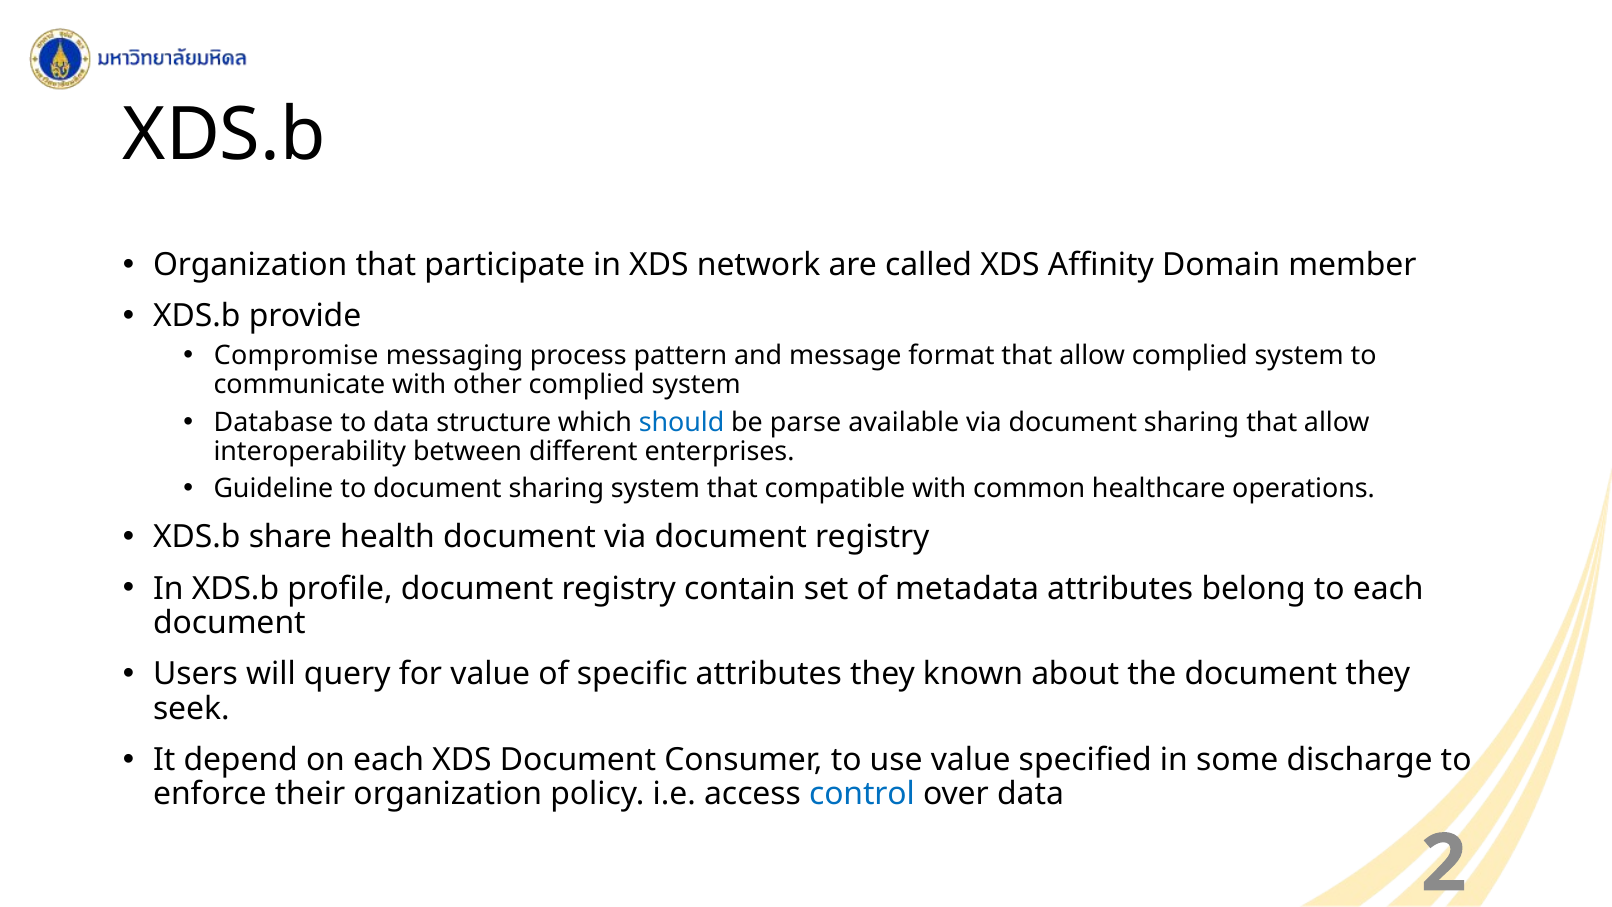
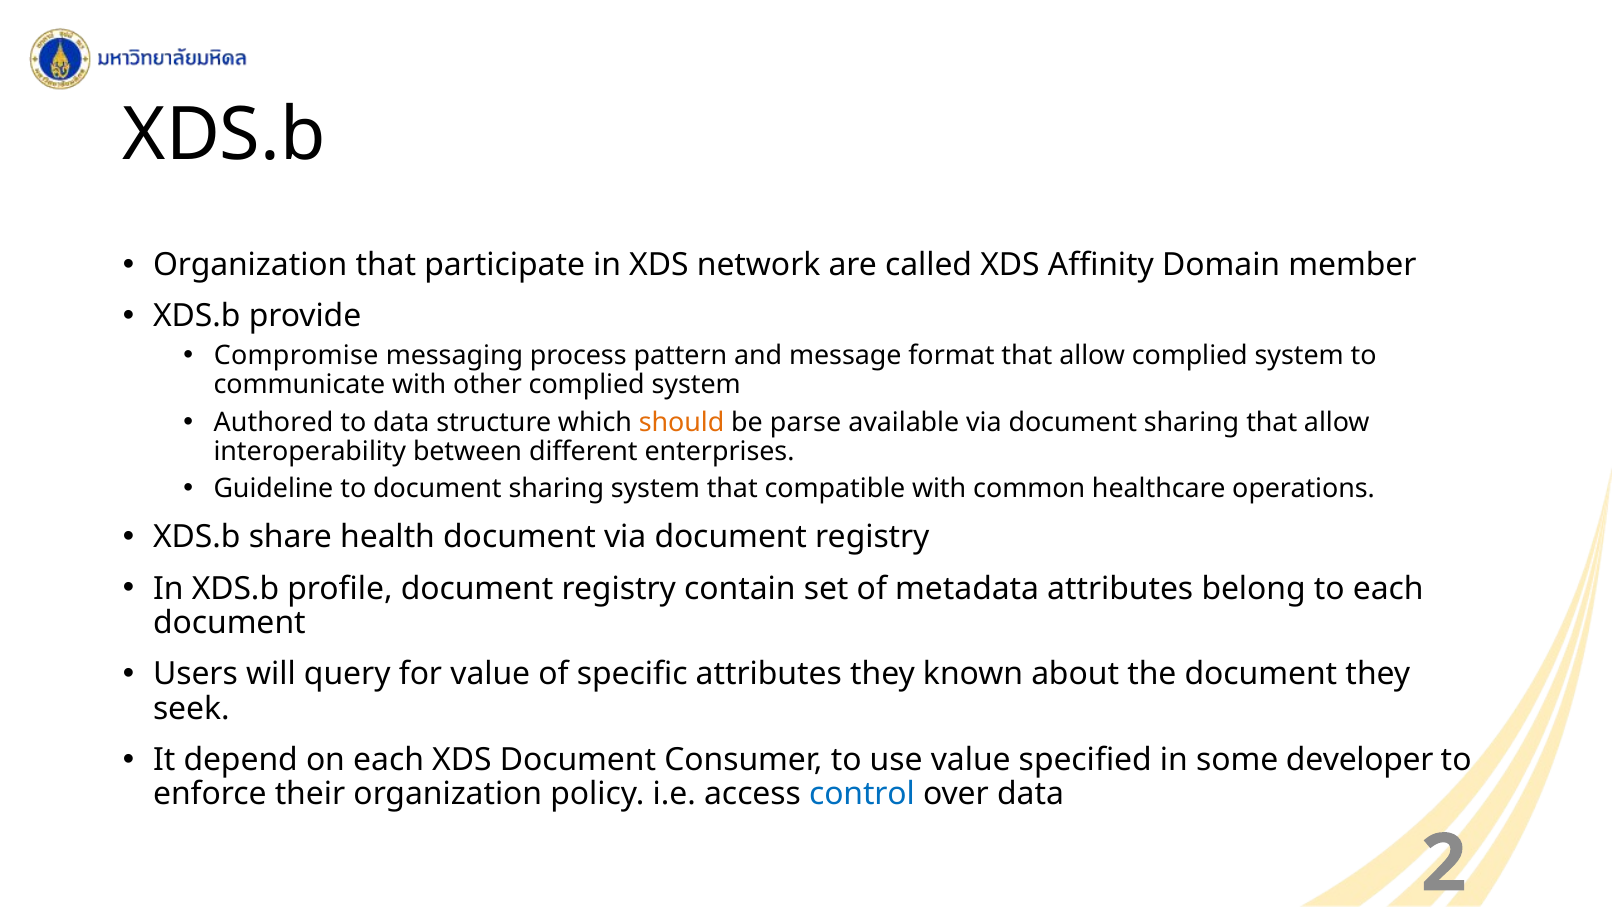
Database: Database -> Authored
should colour: blue -> orange
discharge: discharge -> developer
